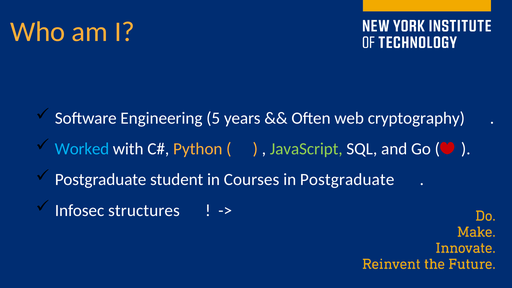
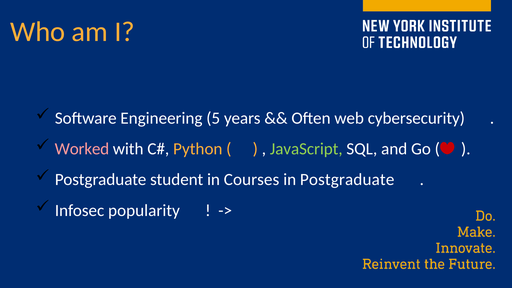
cryptography: cryptography -> cybersecurity
Worked colour: light blue -> pink
structures: structures -> popularity
